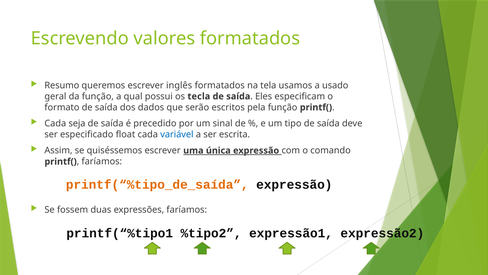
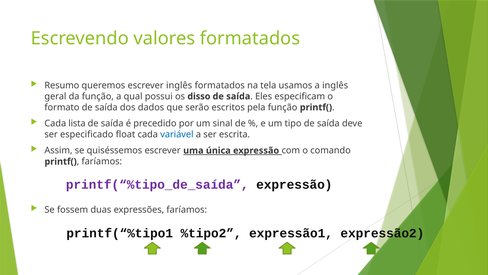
a usado: usado -> inglês
tecla: tecla -> disso
seja: seja -> lista
printf(“%tipo_de_saída colour: orange -> purple
